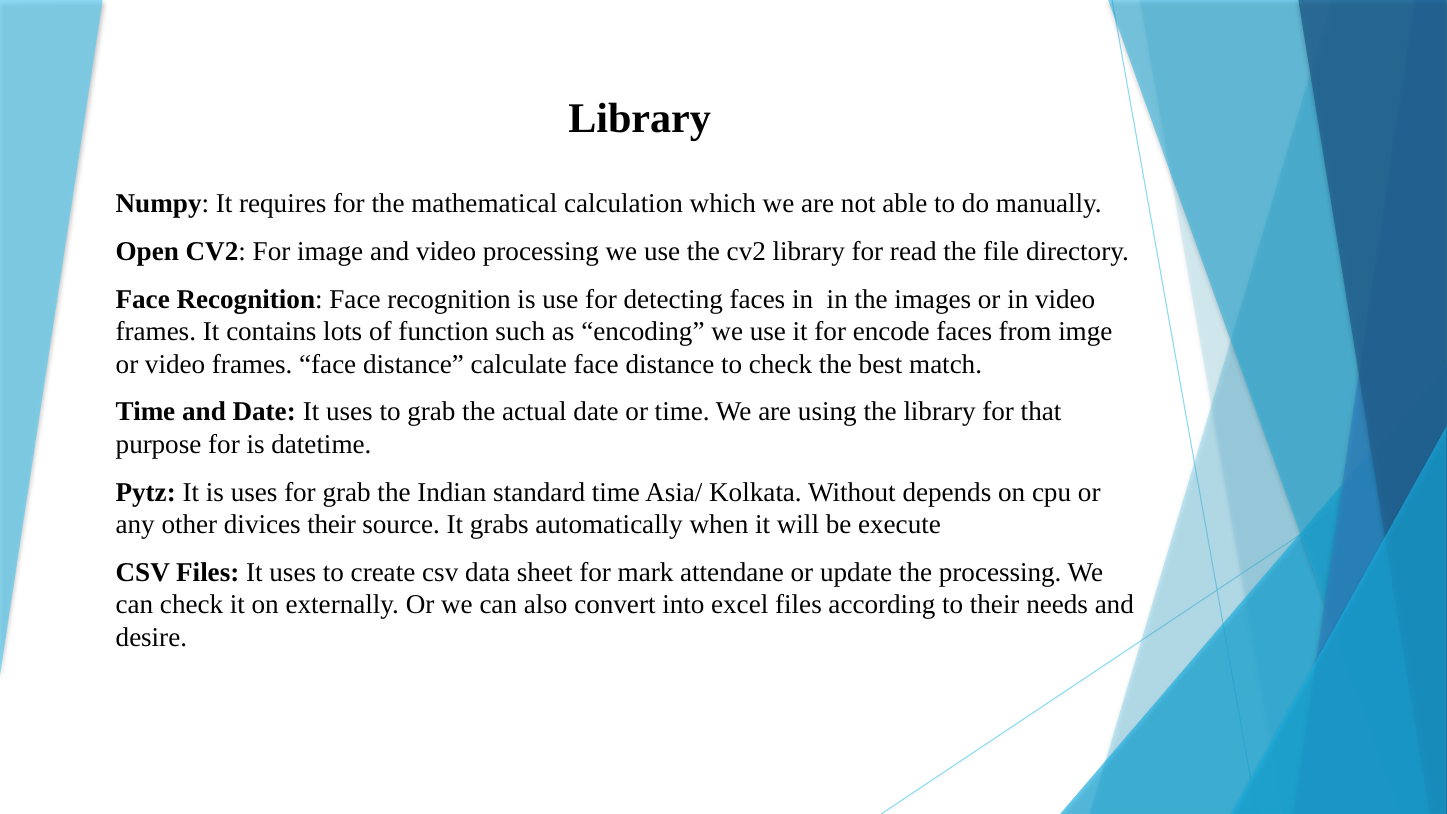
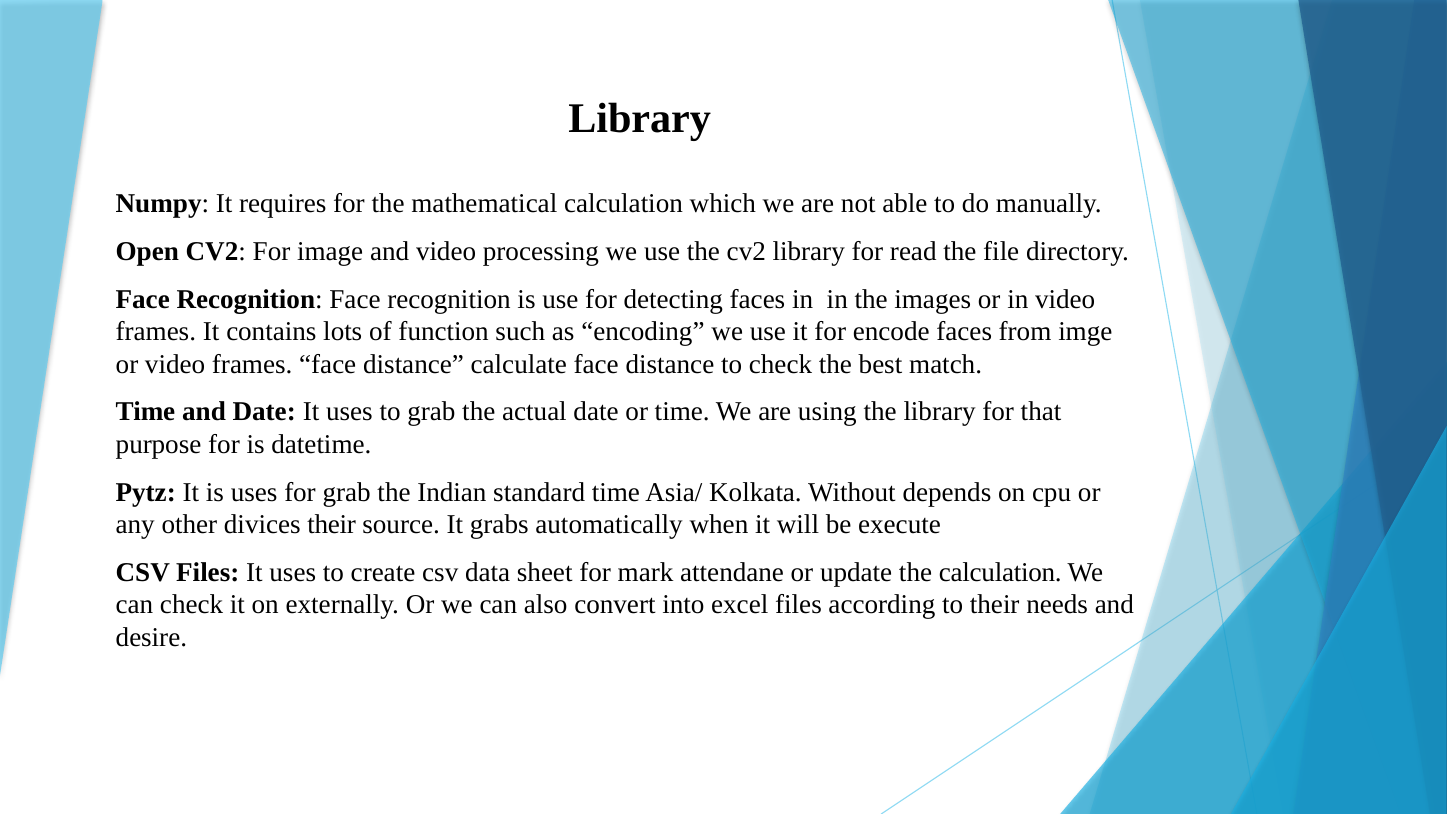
the processing: processing -> calculation
